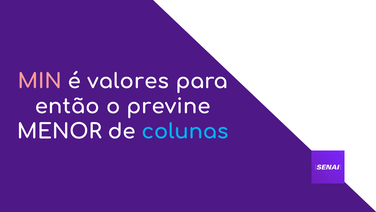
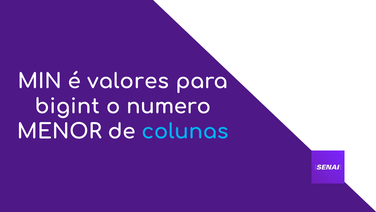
MIN colour: pink -> white
então: então -> bigint
previne: previne -> numero
